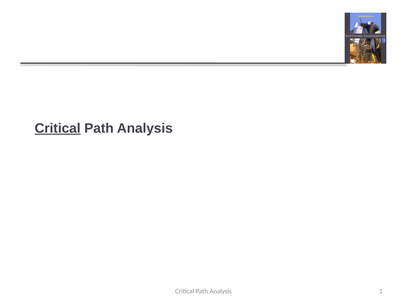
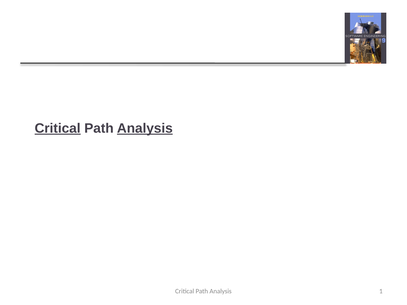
Analysis at (145, 128) underline: none -> present
